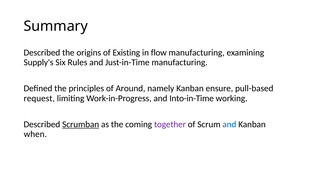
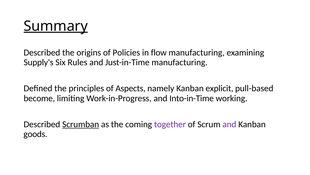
Summary underline: none -> present
Existing: Existing -> Policies
Around: Around -> Aspects
ensure: ensure -> explicit
request: request -> become
and at (229, 124) colour: blue -> purple
when: when -> goods
